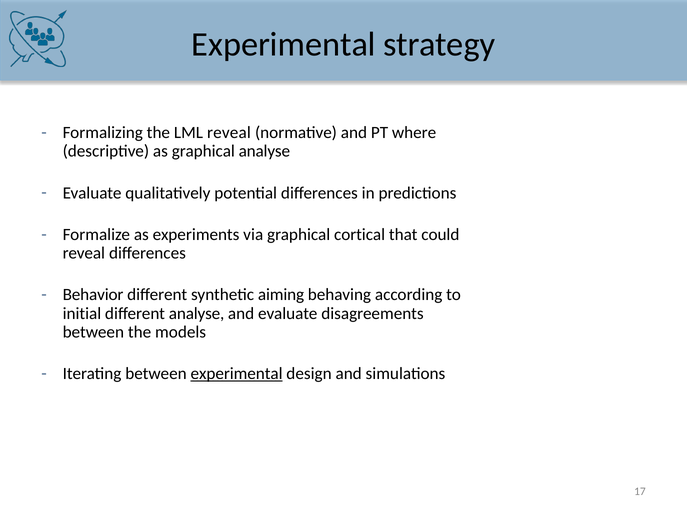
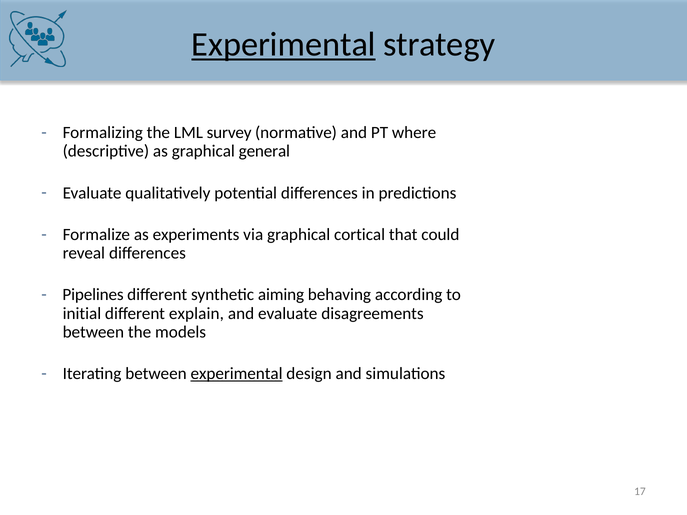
Experimental at (284, 45) underline: none -> present
LML reveal: reveal -> survey
graphical analyse: analyse -> general
Behavior: Behavior -> Pipelines
different analyse: analyse -> explain
